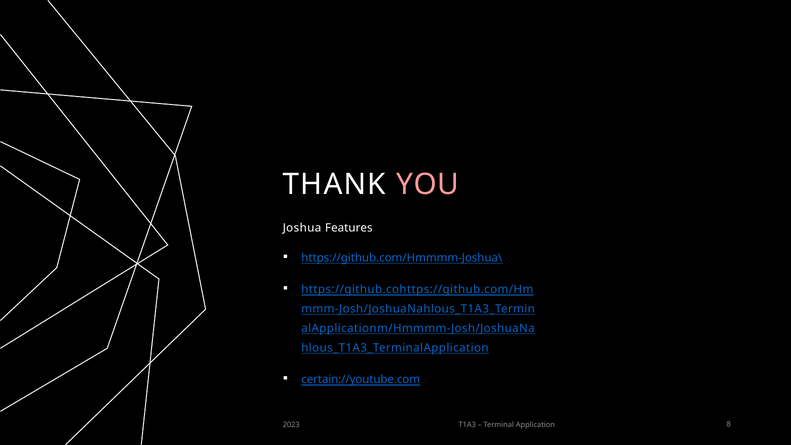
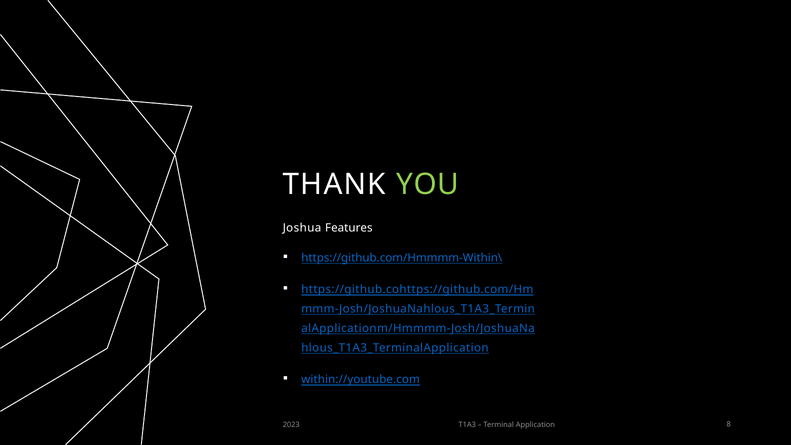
YOU colour: pink -> light green
https://github.com/Hmmmm-Joshua\: https://github.com/Hmmmm-Joshua\ -> https://github.com/Hmmmm-Within\
certain://youtube.com: certain://youtube.com -> within://youtube.com
